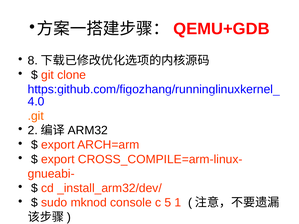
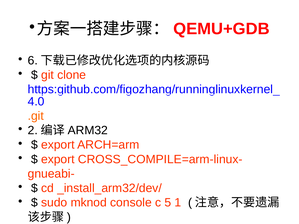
8: 8 -> 6
